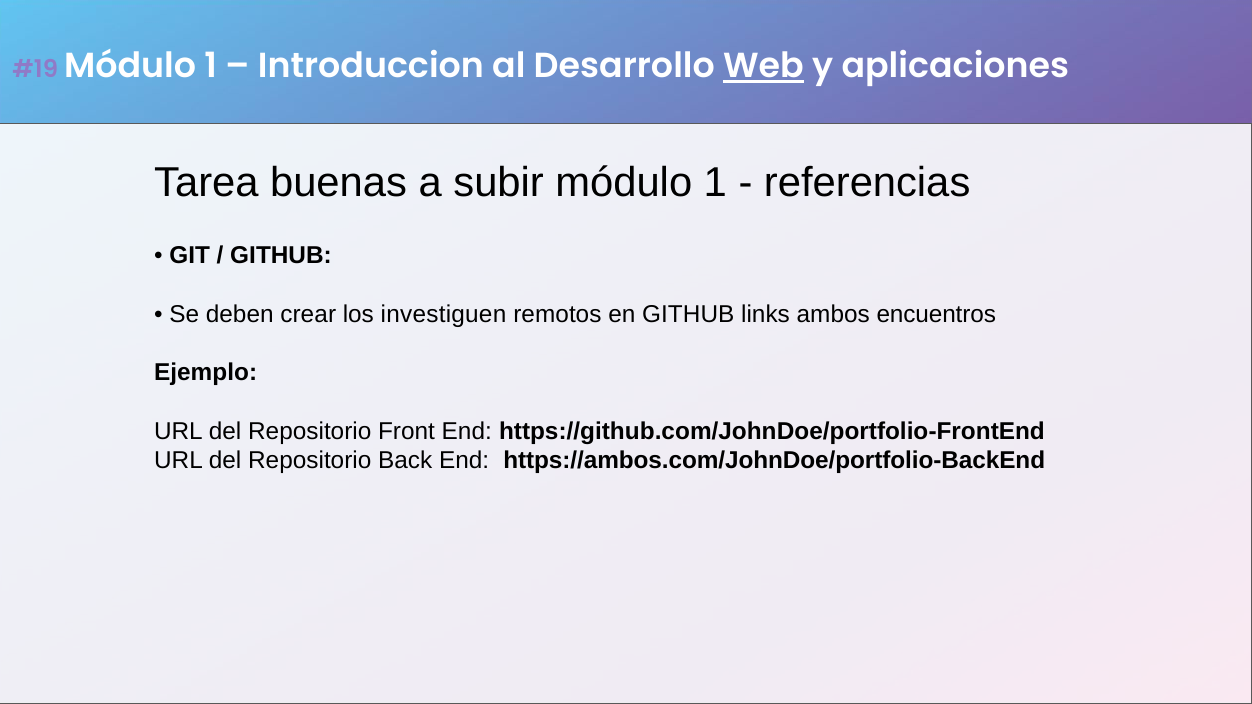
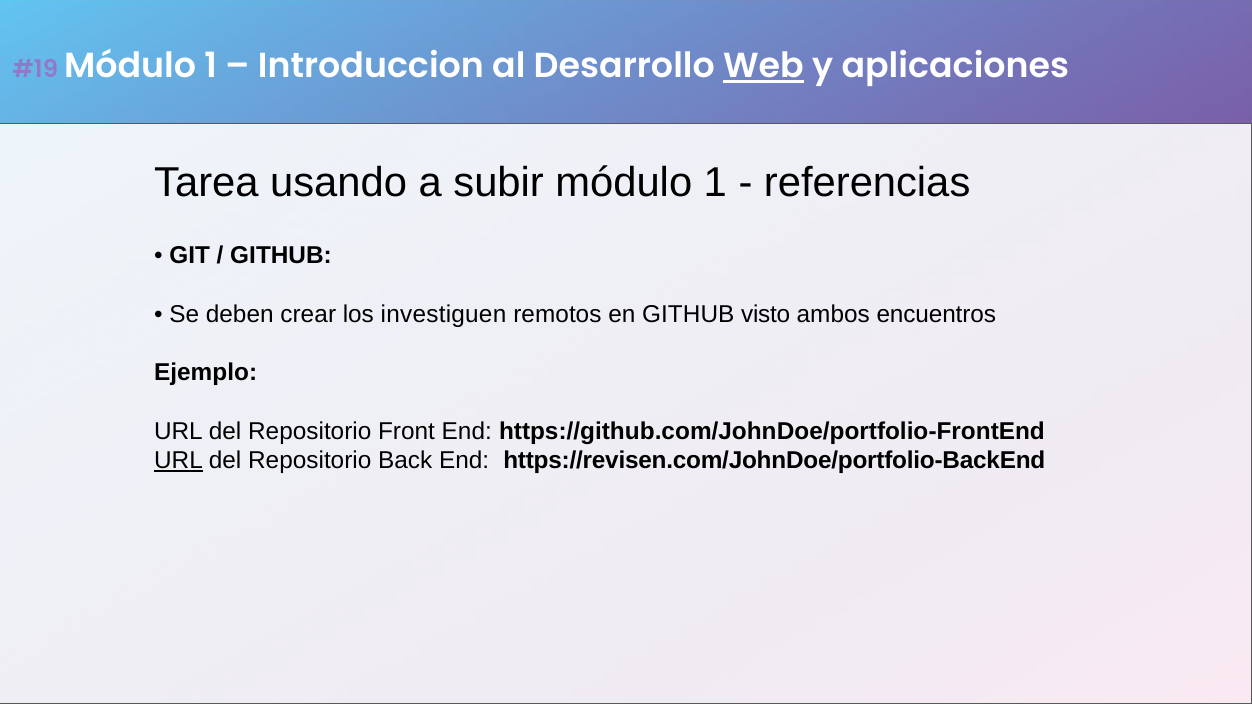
buenas: buenas -> usando
links: links -> visto
URL at (179, 461) underline: none -> present
https://ambos.com/JohnDoe/portfolio-BackEnd: https://ambos.com/JohnDoe/portfolio-BackEnd -> https://revisen.com/JohnDoe/portfolio-BackEnd
